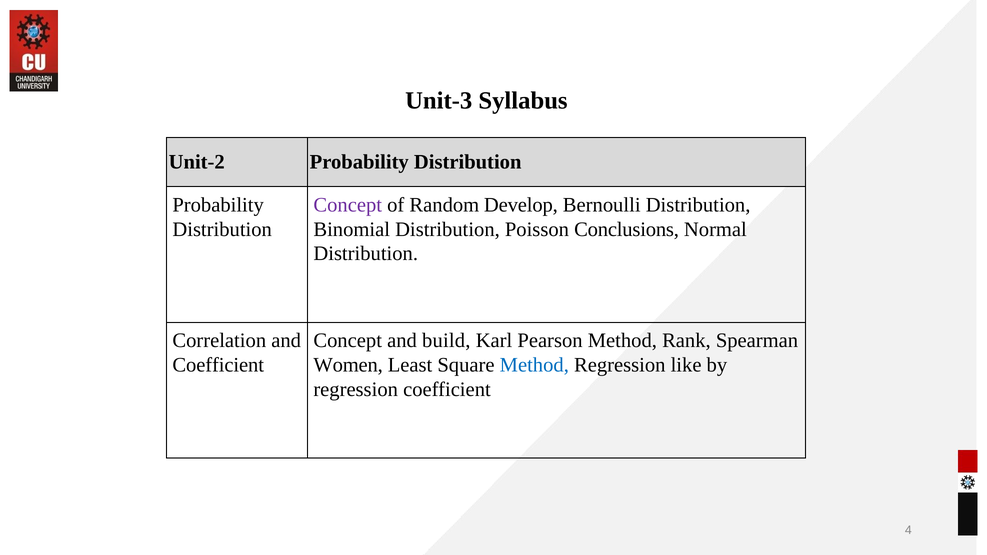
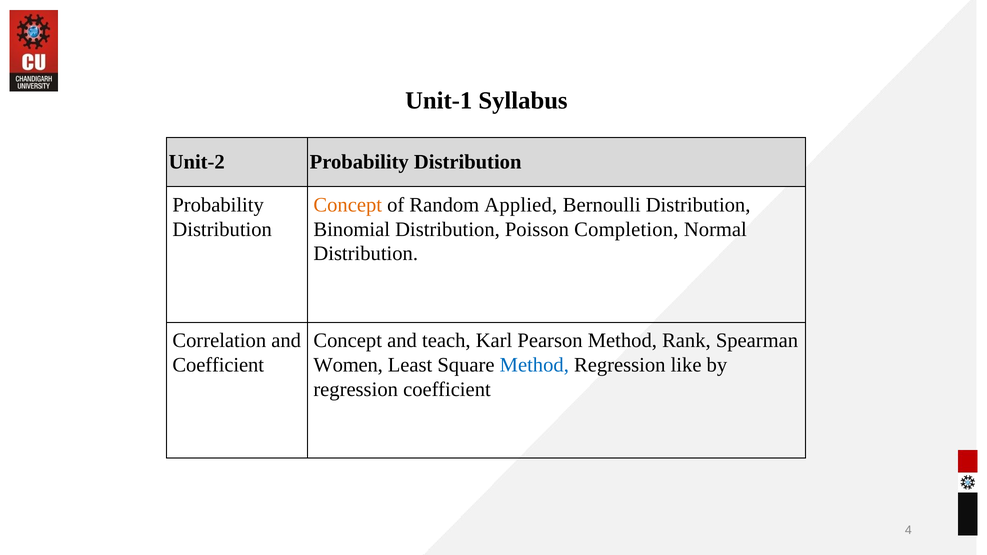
Unit-3: Unit-3 -> Unit-1
Concept at (348, 205) colour: purple -> orange
Develop: Develop -> Applied
Conclusions: Conclusions -> Completion
build: build -> teach
